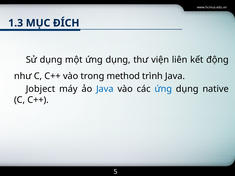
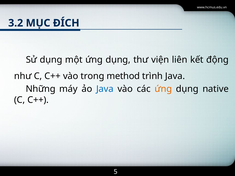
1.3: 1.3 -> 3.2
Jobject: Jobject -> Những
ứng at (163, 89) colour: blue -> orange
